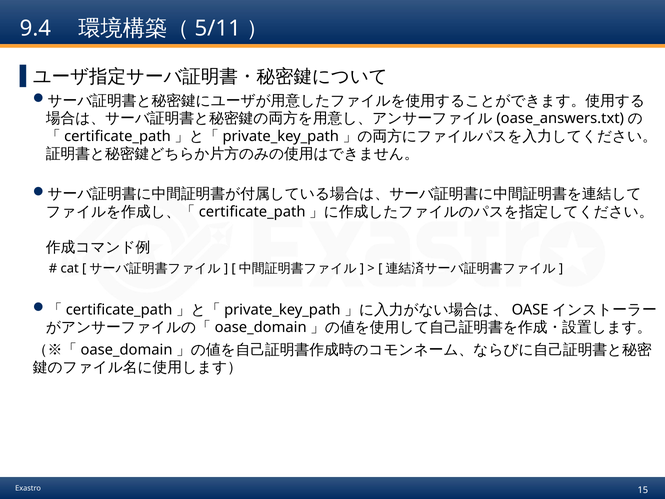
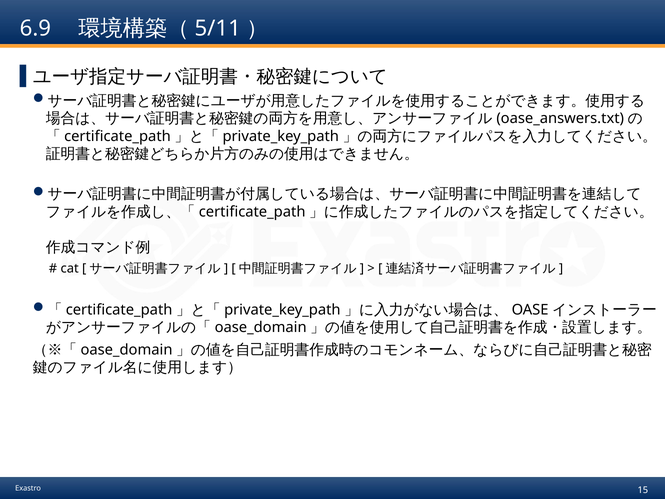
9.4: 9.4 -> 6.9
